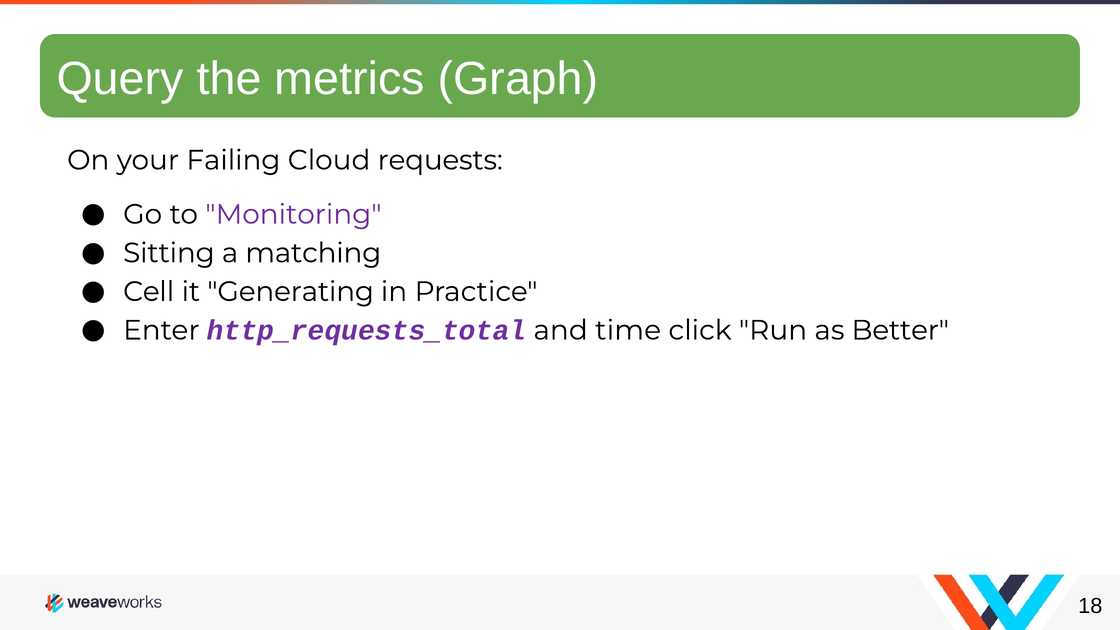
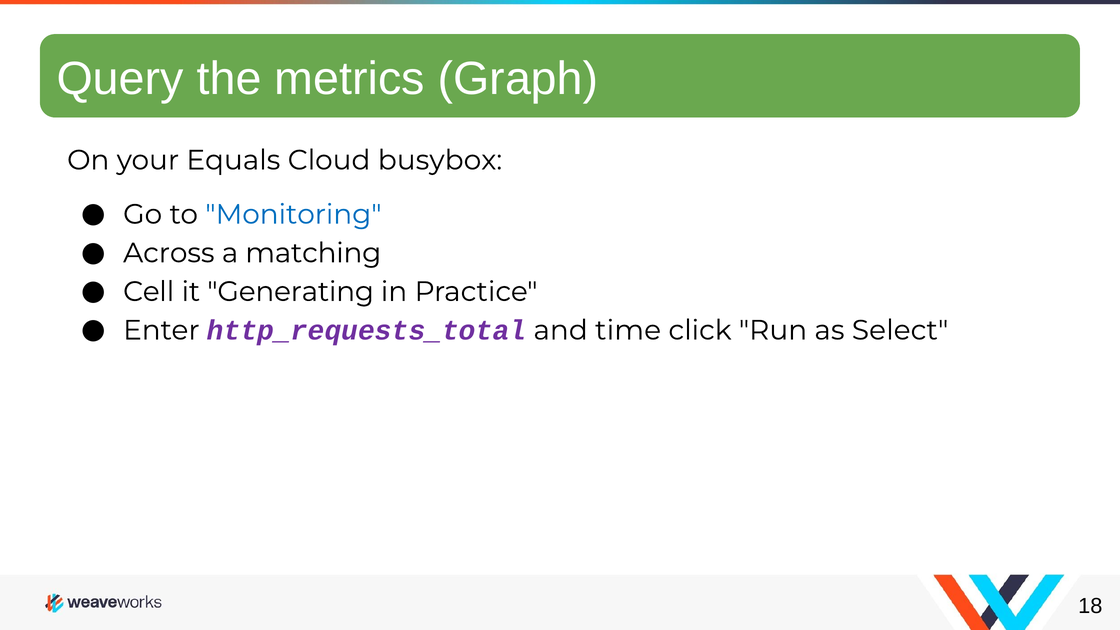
Failing: Failing -> Equals
requests: requests -> busybox
Monitoring colour: purple -> blue
Sitting: Sitting -> Across
Better: Better -> Select
